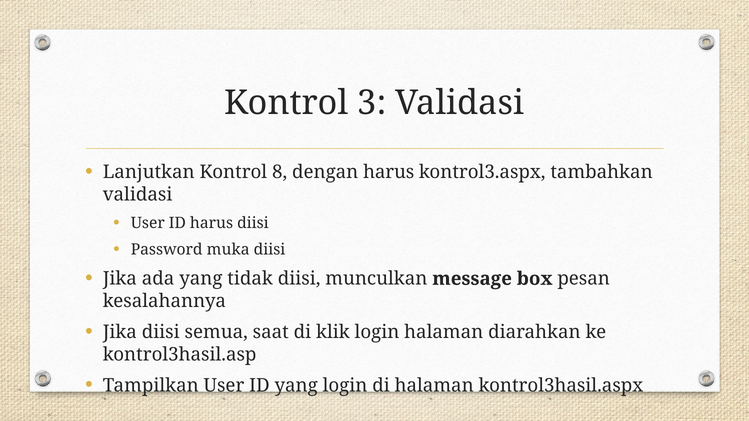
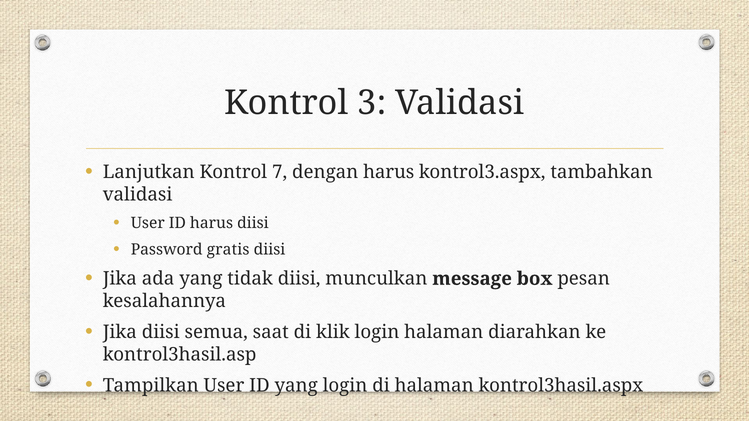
8: 8 -> 7
muka: muka -> gratis
